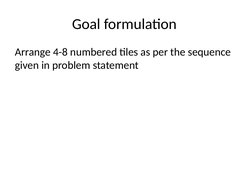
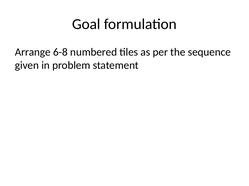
4-8: 4-8 -> 6-8
